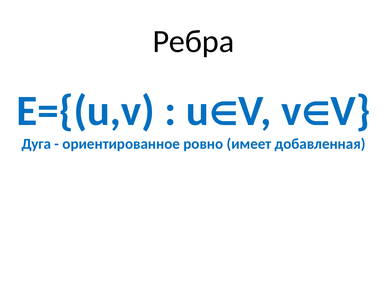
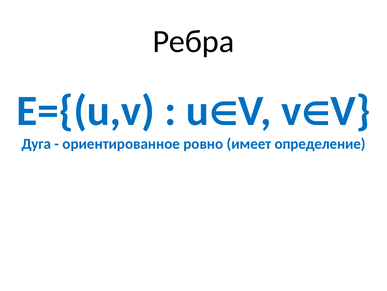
добавленная: добавленная -> определение
